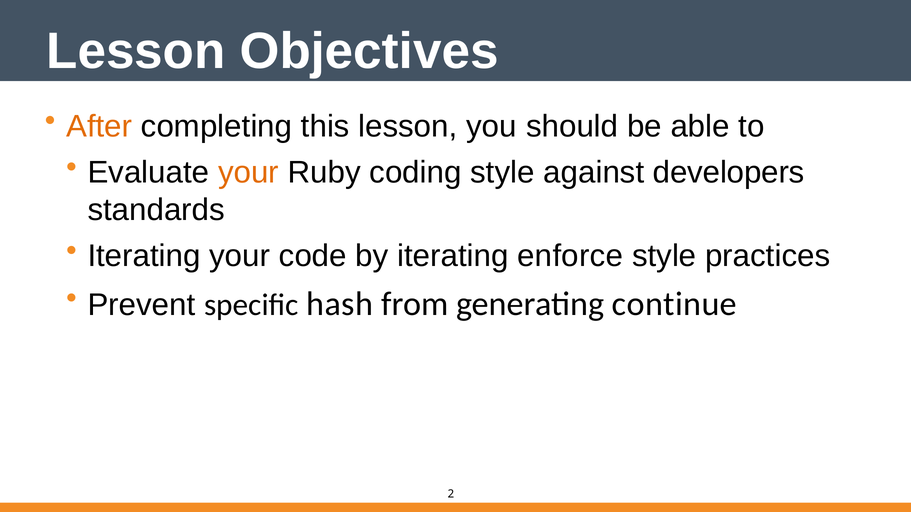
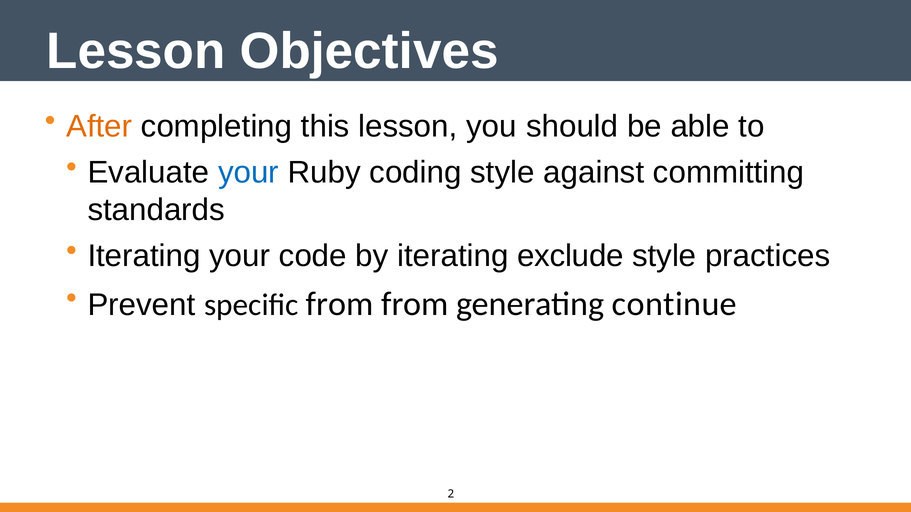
your at (248, 172) colour: orange -> blue
developers: developers -> committing
enforce: enforce -> exclude
specific hash: hash -> from
